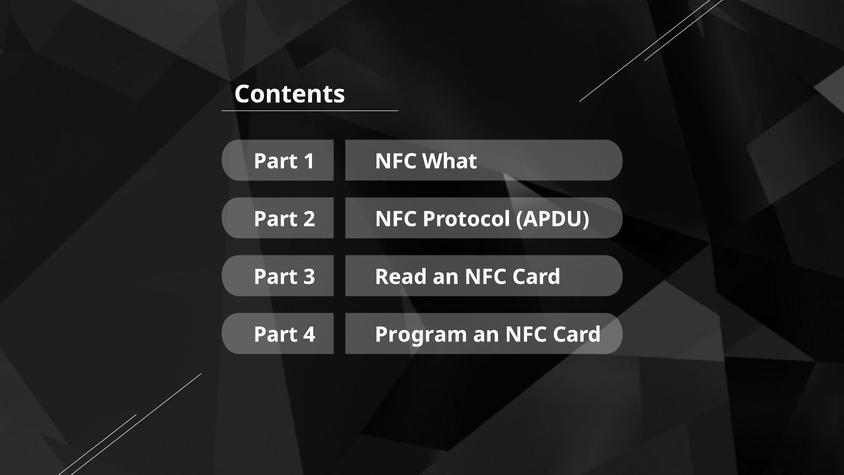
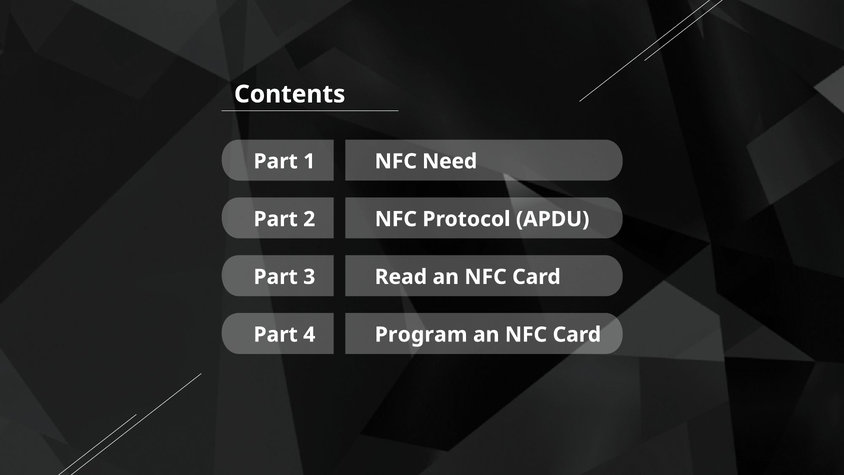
What: What -> Need
